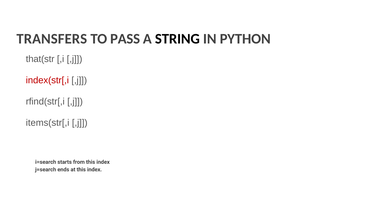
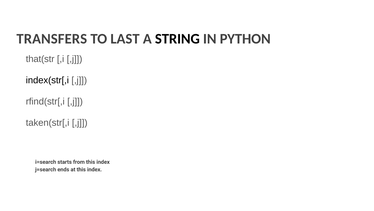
PASS: PASS -> LAST
index(str[,i colour: red -> black
items(str[,i: items(str[,i -> taken(str[,i
